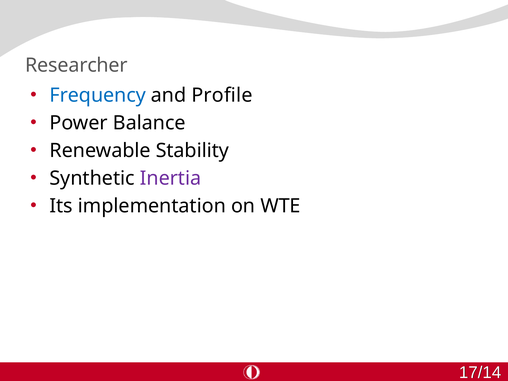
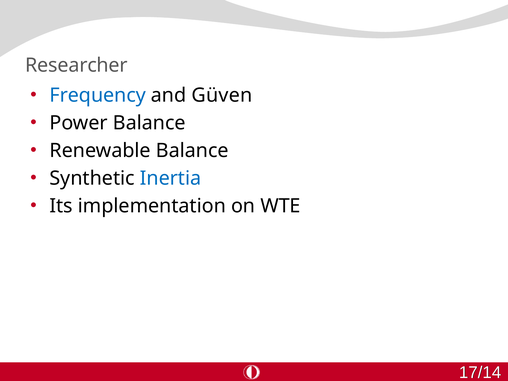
Profile: Profile -> Güven
Renewable Stability: Stability -> Balance
Inertia colour: purple -> blue
